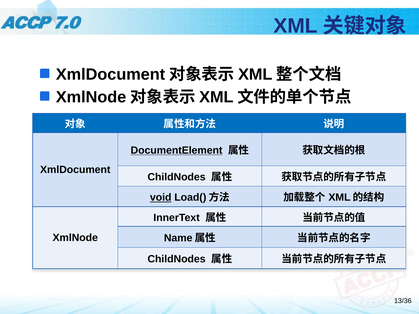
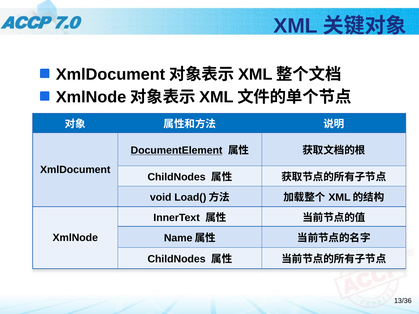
void underline: present -> none
